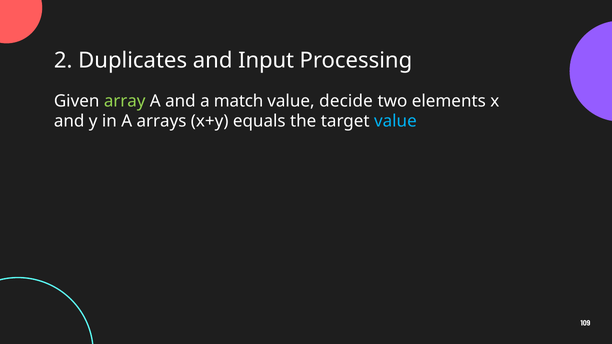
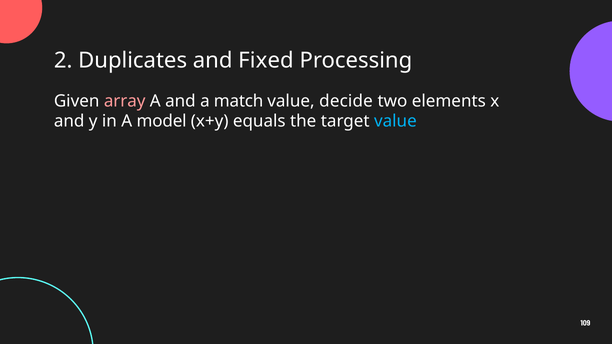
Input: Input -> Fixed
array colour: light green -> pink
arrays: arrays -> model
